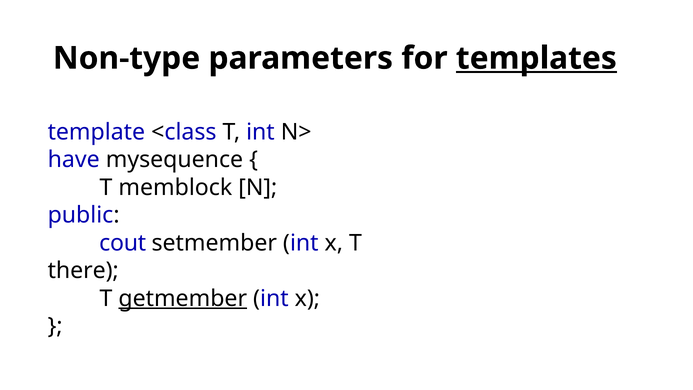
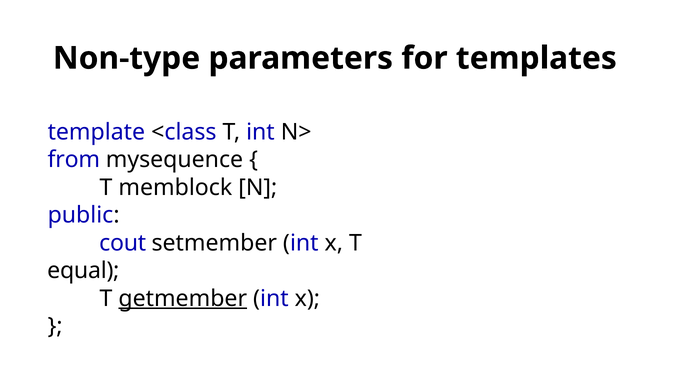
templates underline: present -> none
have: have -> from
there: there -> equal
